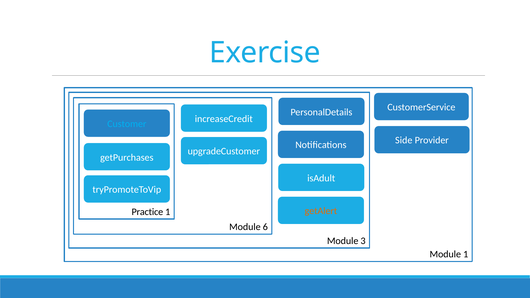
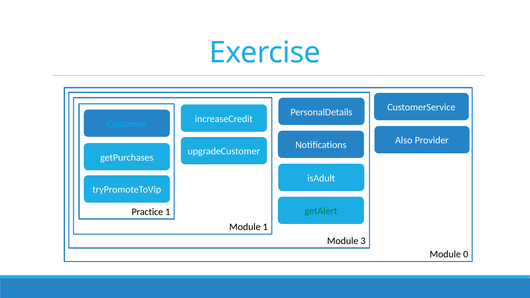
Side: Side -> Also
getAlert colour: orange -> green
Module 6: 6 -> 1
Module 1: 1 -> 0
